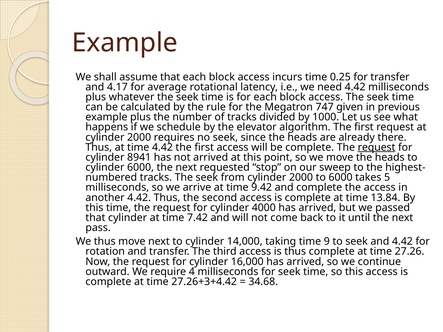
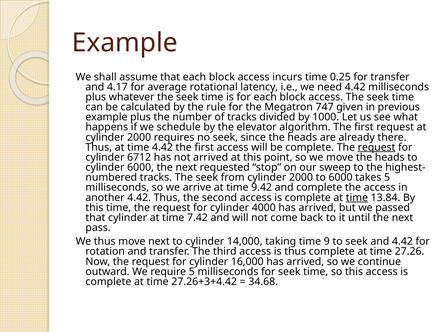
8941: 8941 -> 6712
time at (357, 198) underline: none -> present
require 4: 4 -> 5
